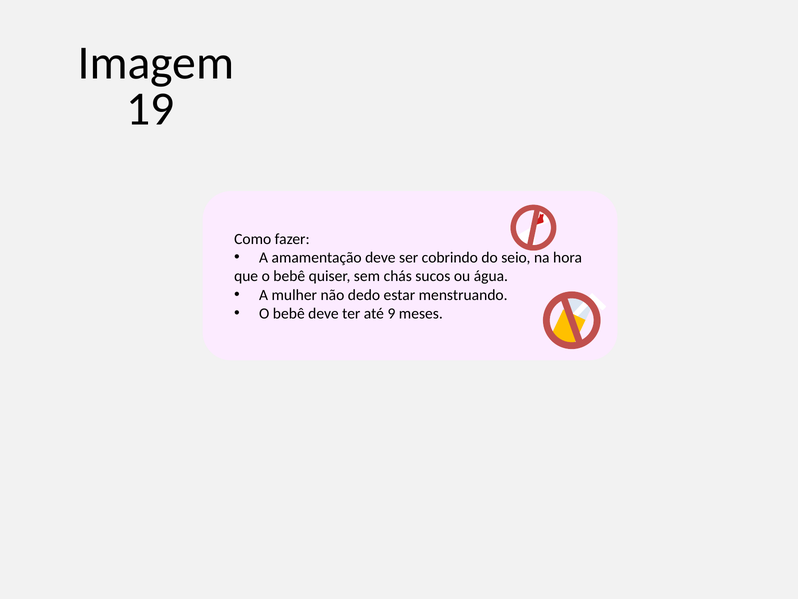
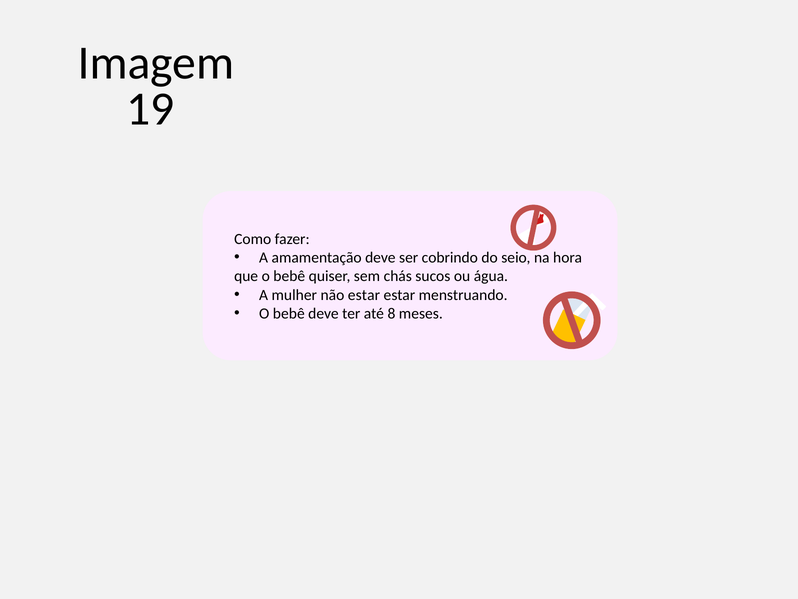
não dedo: dedo -> estar
9: 9 -> 8
